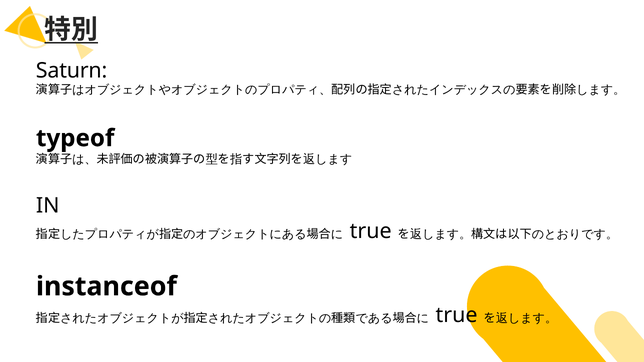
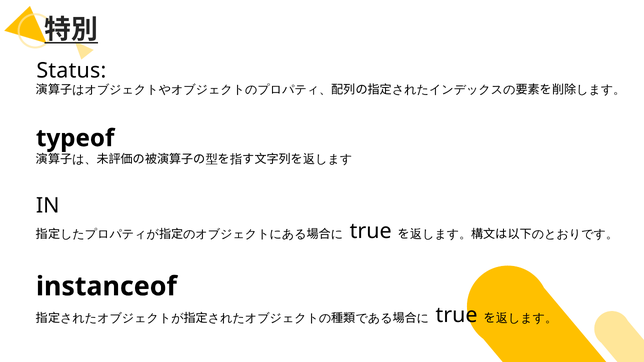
Saturn: Saturn -> Status
